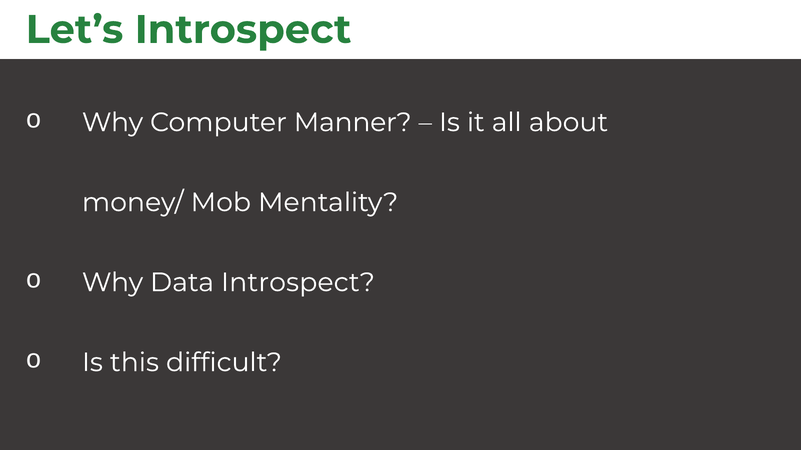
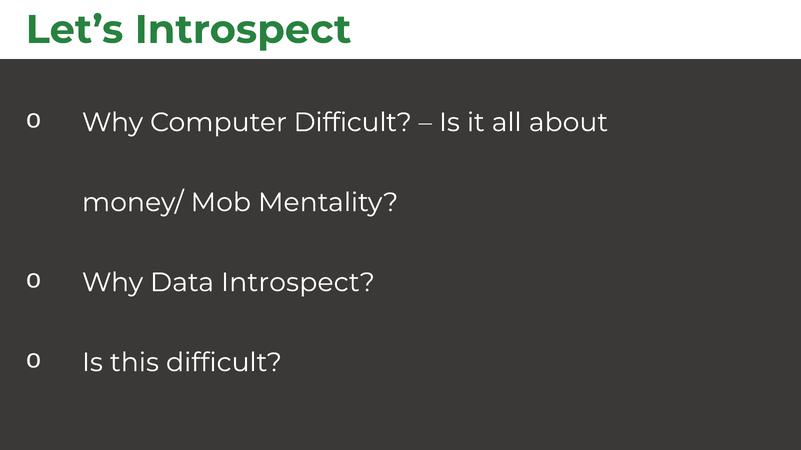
Computer Manner: Manner -> Difficult
